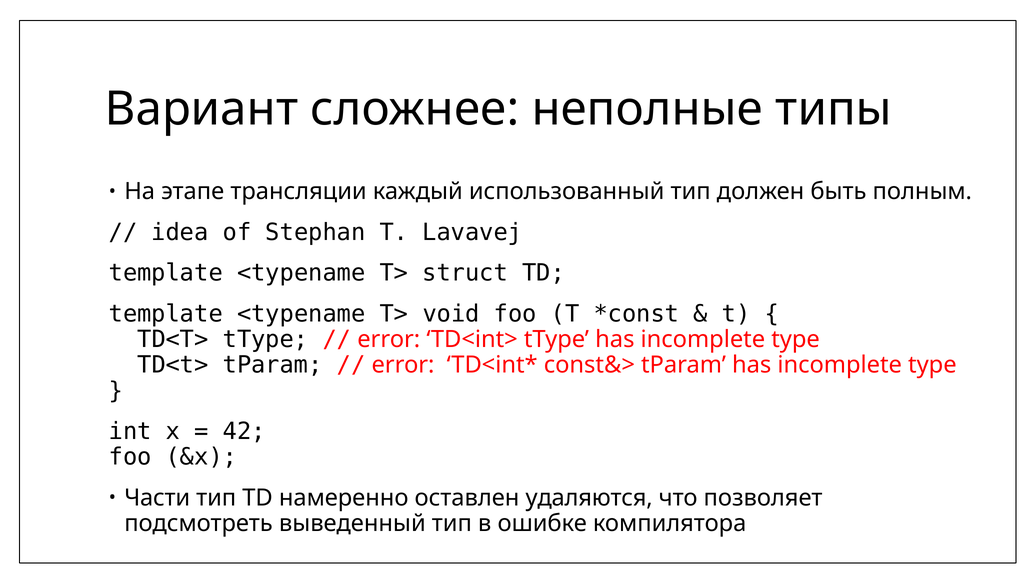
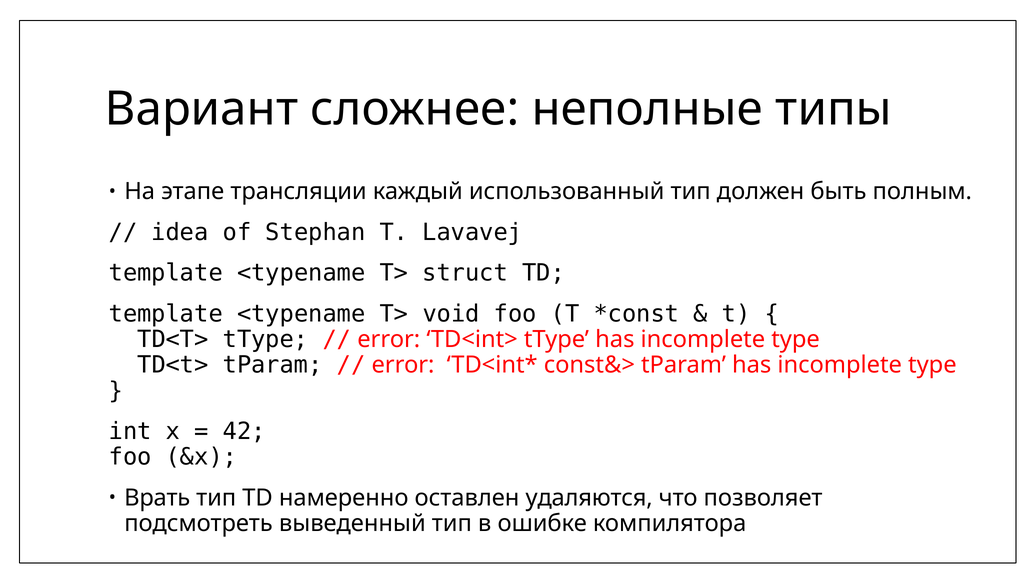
Части: Части -> Врать
